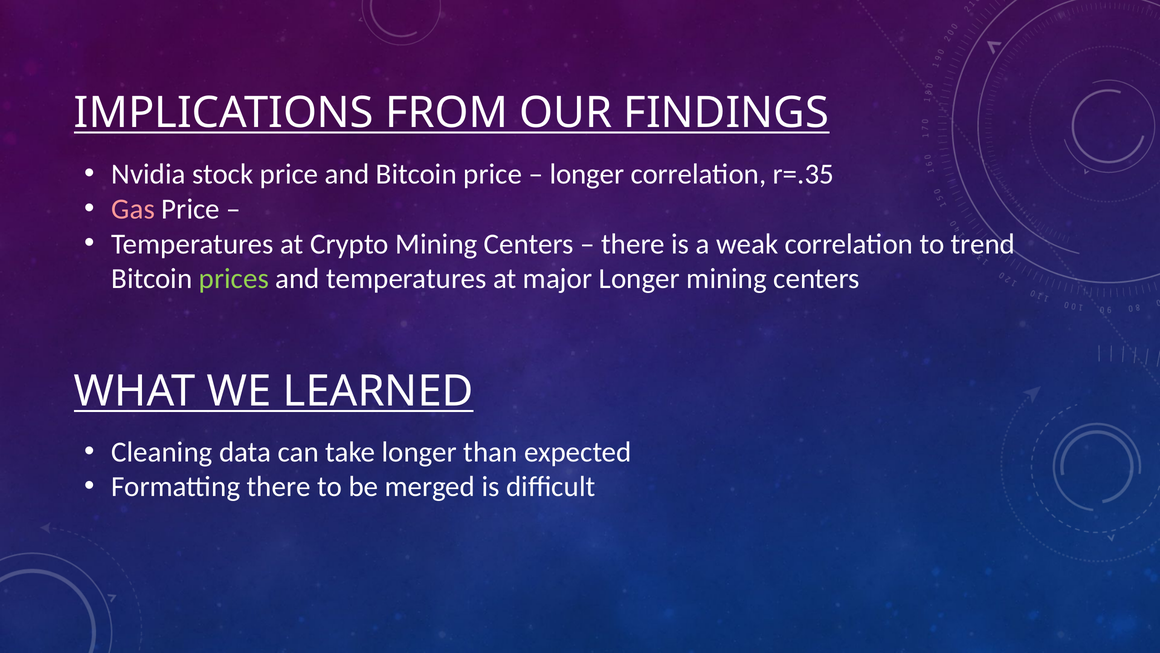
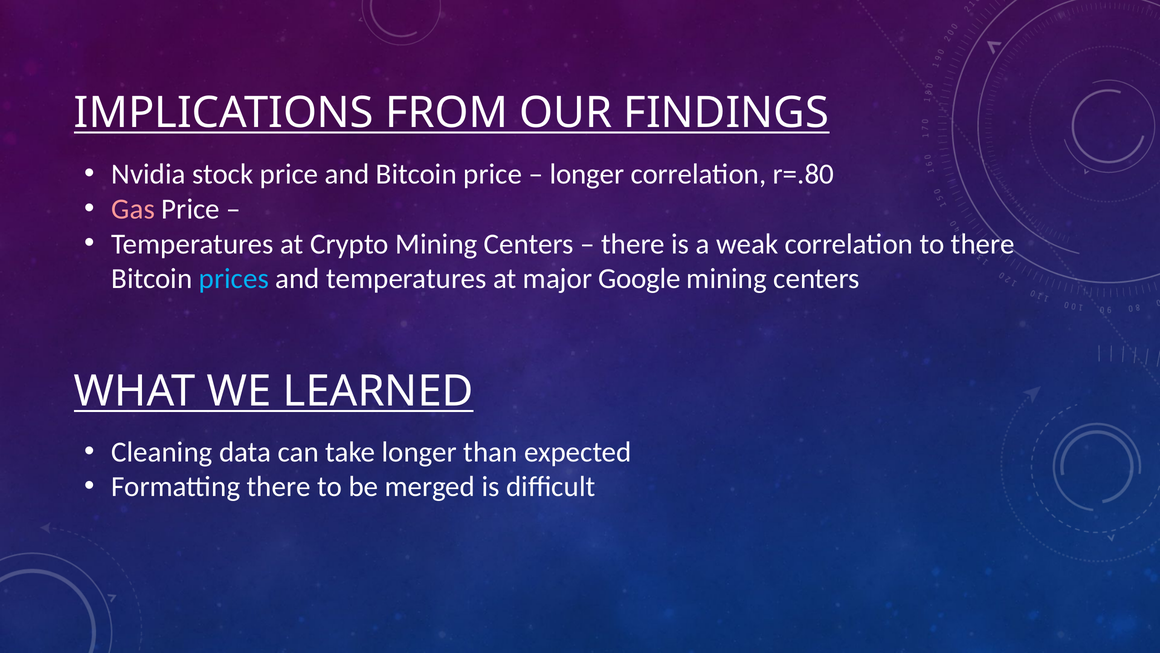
r=.35: r=.35 -> r=.80
to trend: trend -> there
prices colour: light green -> light blue
major Longer: Longer -> Google
